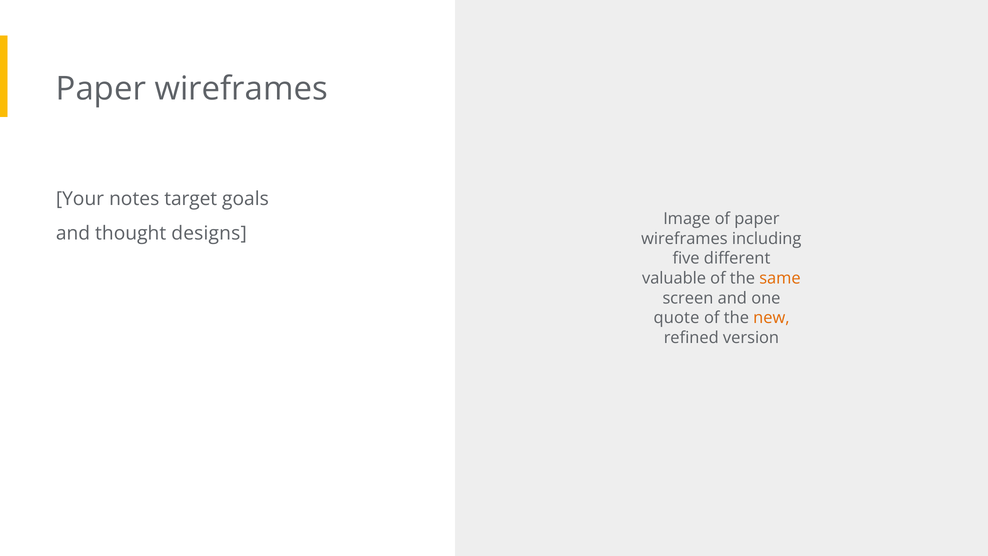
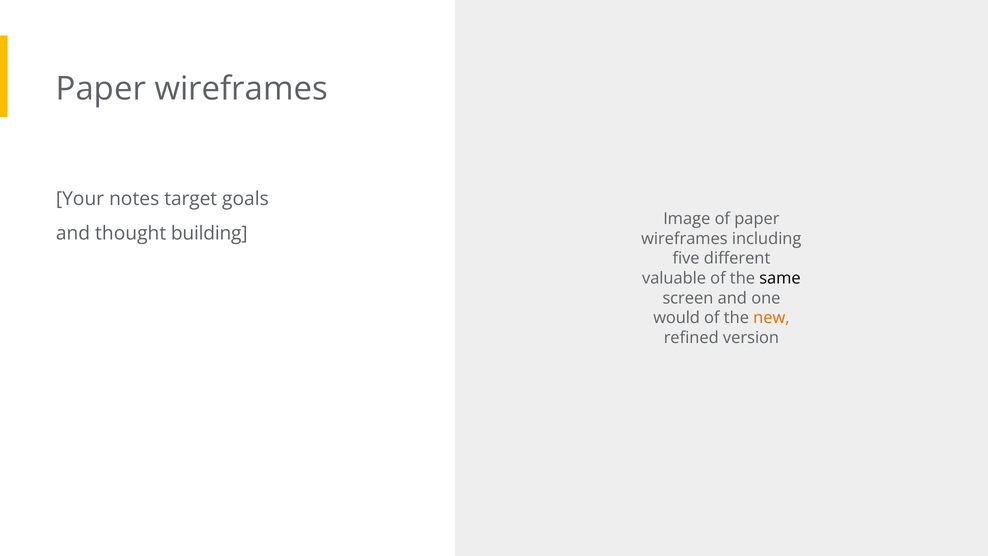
designs: designs -> building
same colour: orange -> black
quote: quote -> would
